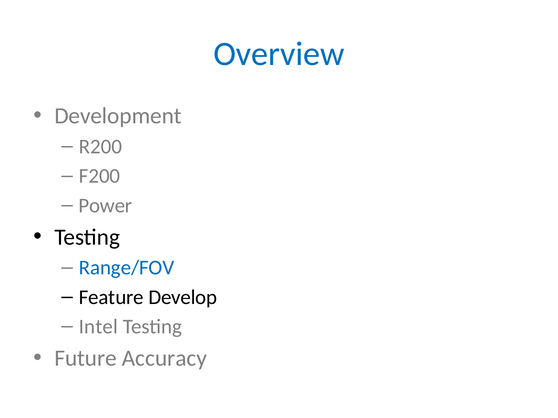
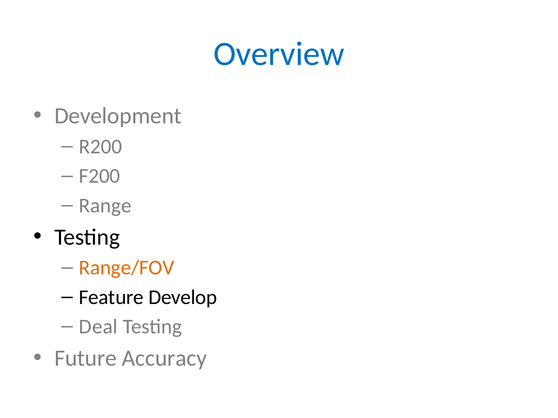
Power: Power -> Range
Range/FOV colour: blue -> orange
Intel: Intel -> Deal
